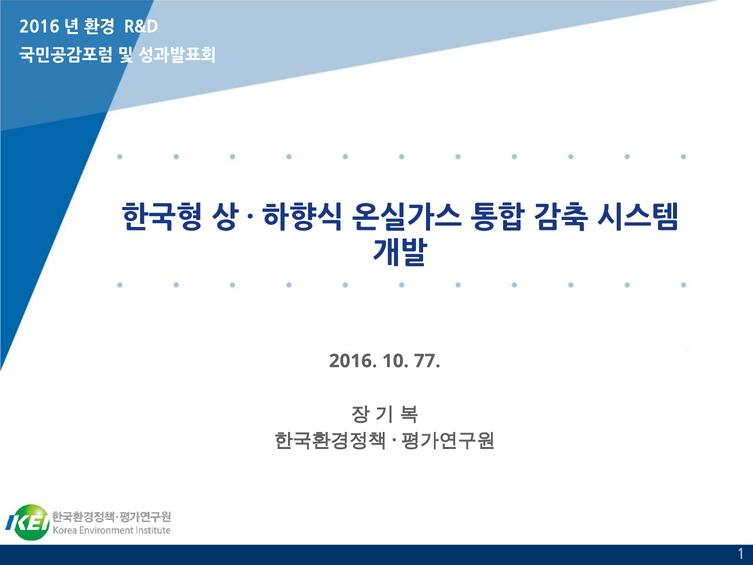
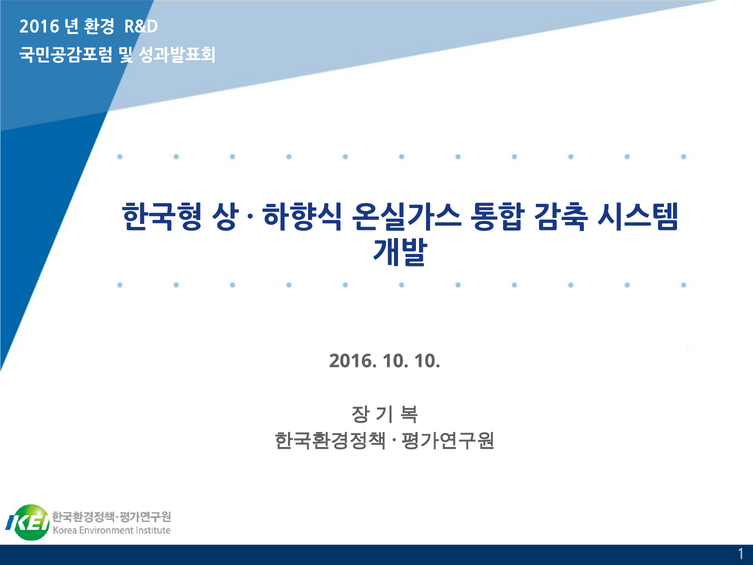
10 77: 77 -> 10
